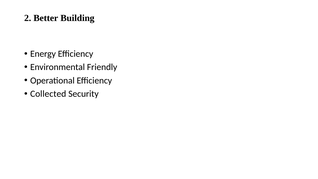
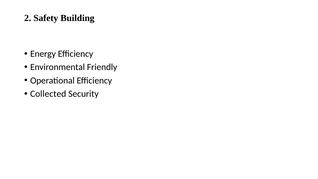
Better: Better -> Safety
